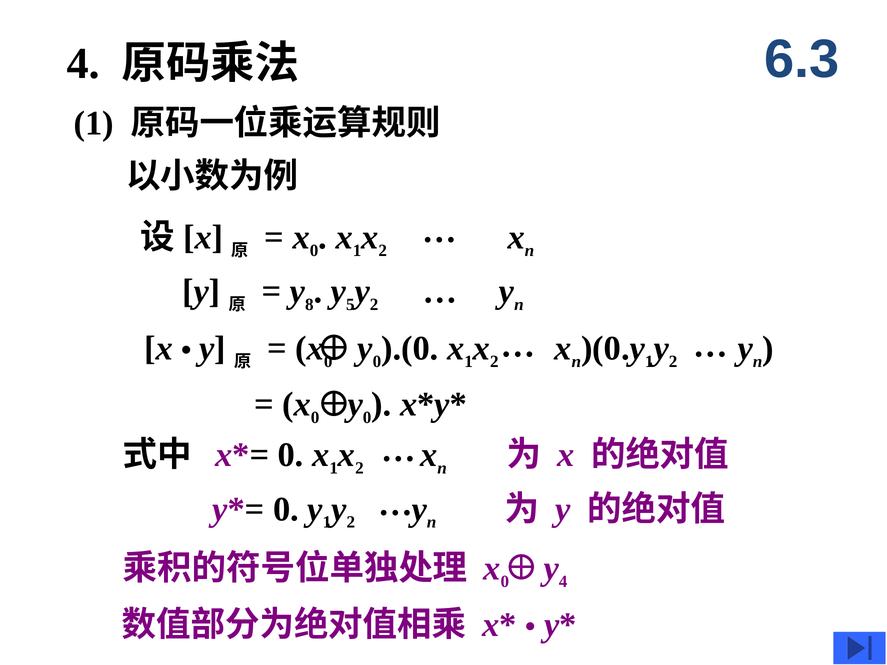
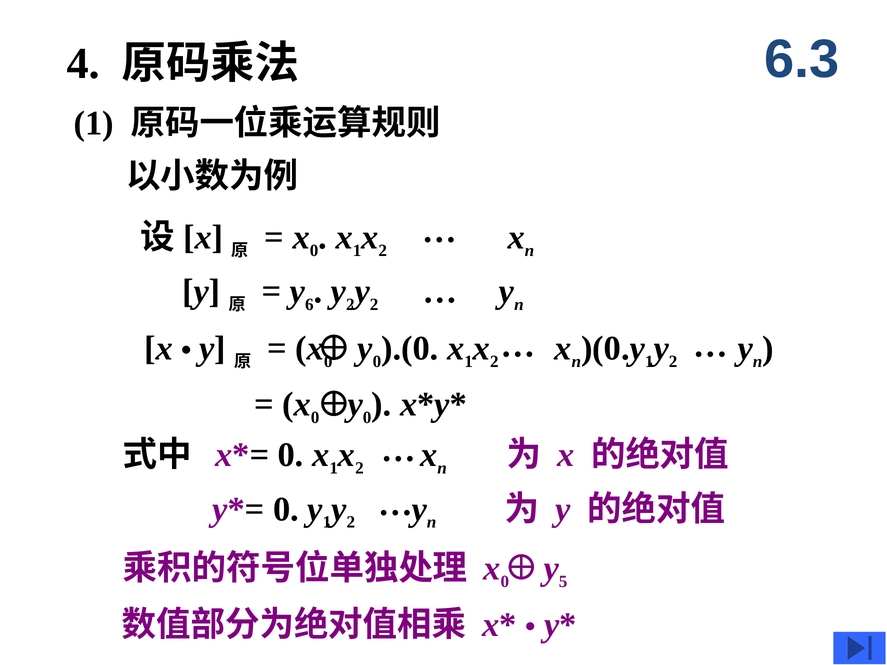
8: 8 -> 6
5 at (350, 305): 5 -> 2
y 4: 4 -> 5
